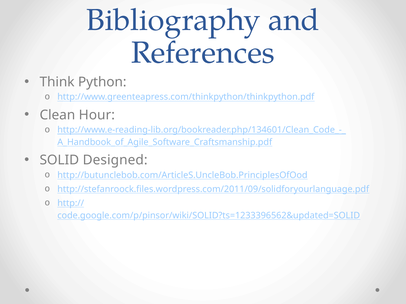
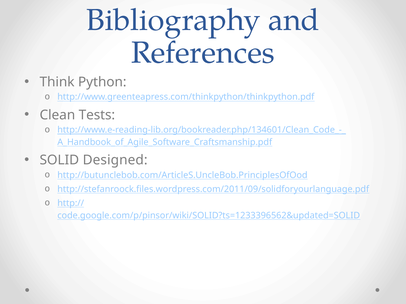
Hour: Hour -> Tests
